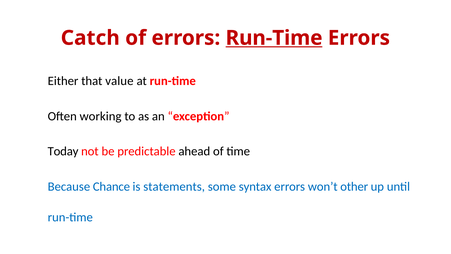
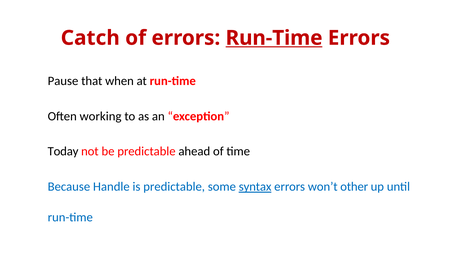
Either: Either -> Pause
value: value -> when
Chance: Chance -> Handle
is statements: statements -> predictable
syntax underline: none -> present
